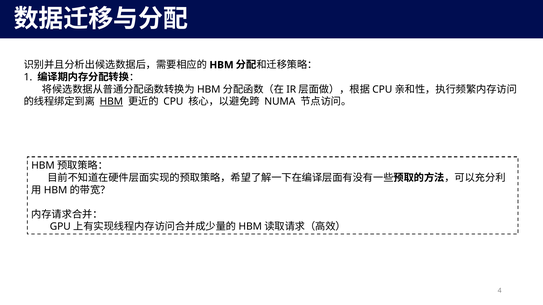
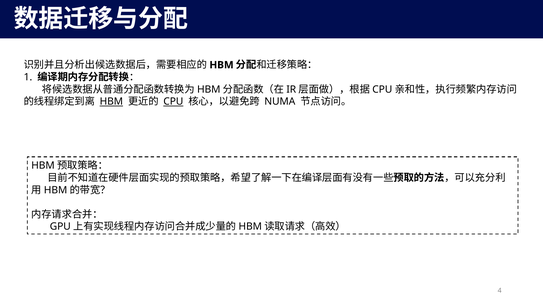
CPU underline: none -> present
